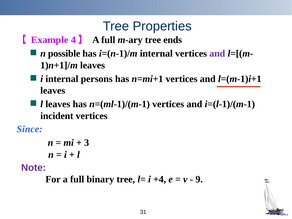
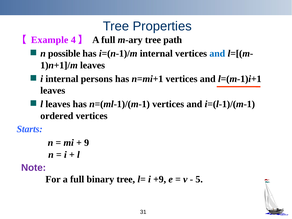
ends: ends -> path
and at (217, 54) colour: purple -> blue
incident: incident -> ordered
Since: Since -> Starts
3: 3 -> 9
+4: +4 -> +9
9: 9 -> 5
